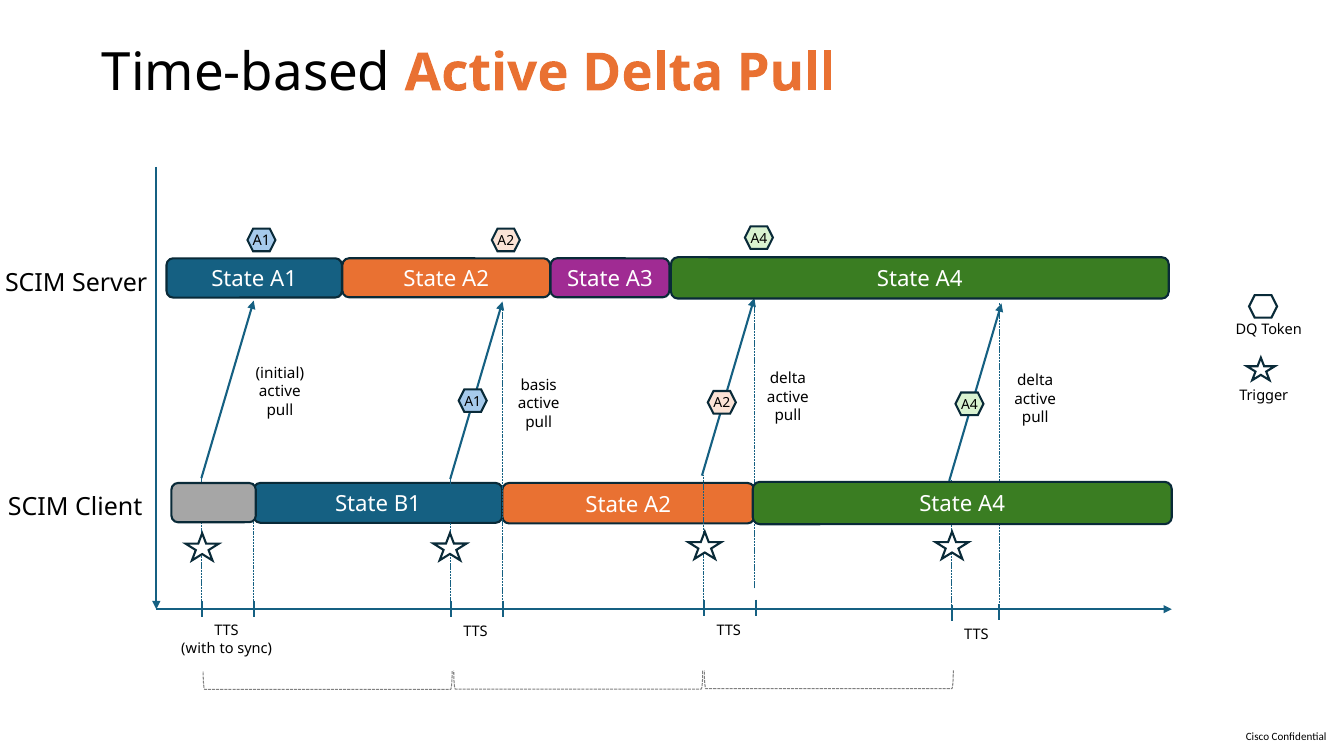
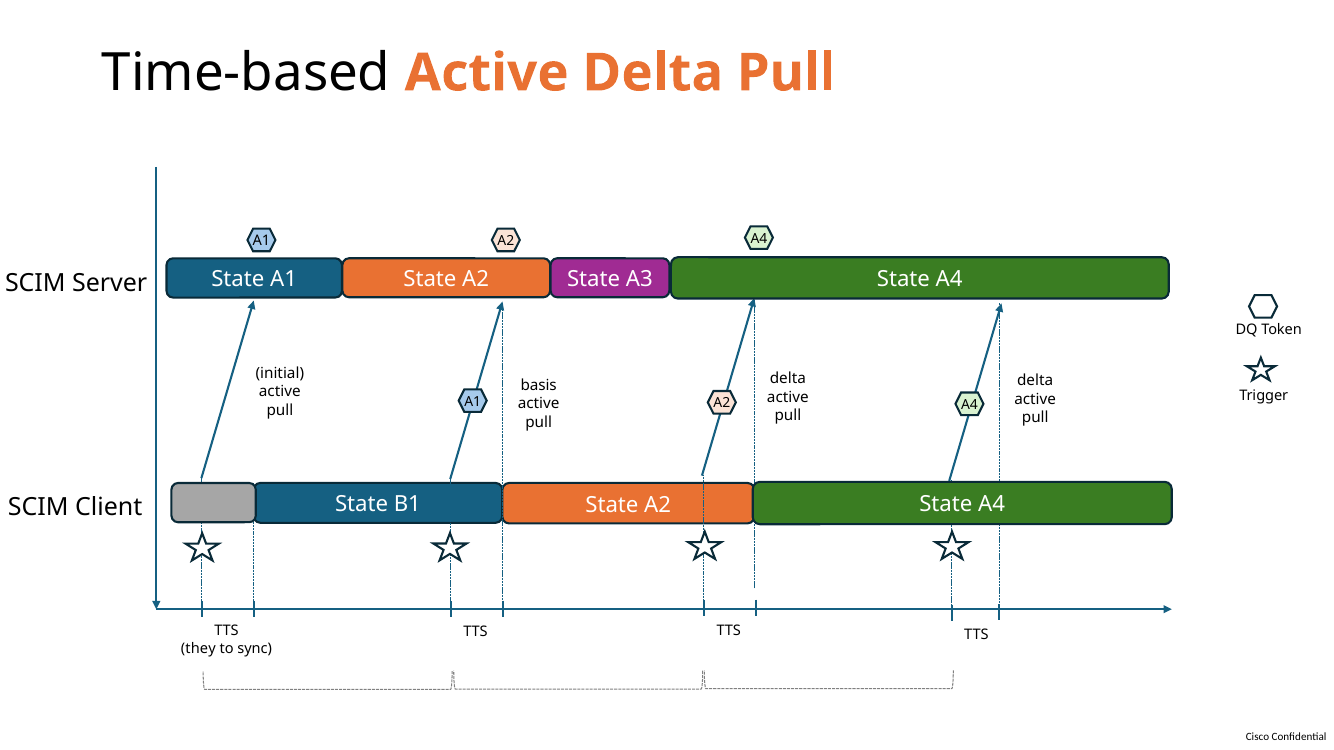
with: with -> they
